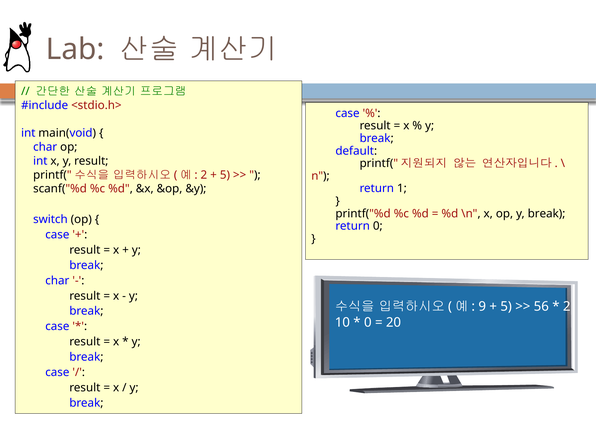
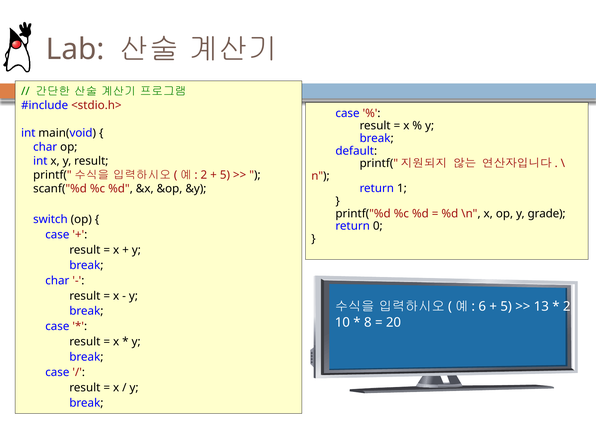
op y break: break -> grade
9: 9 -> 6
56: 56 -> 13
0 at (368, 322): 0 -> 8
